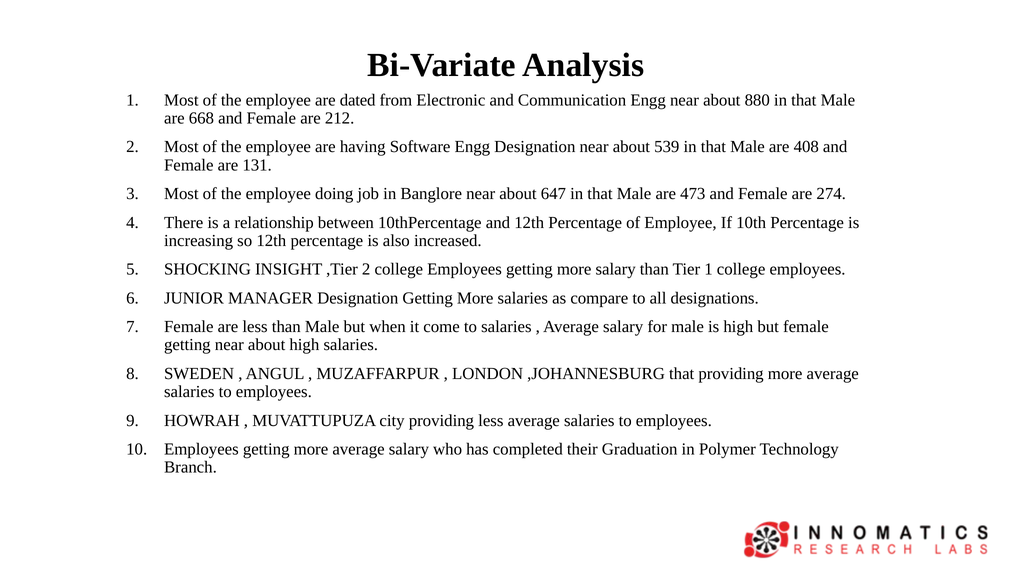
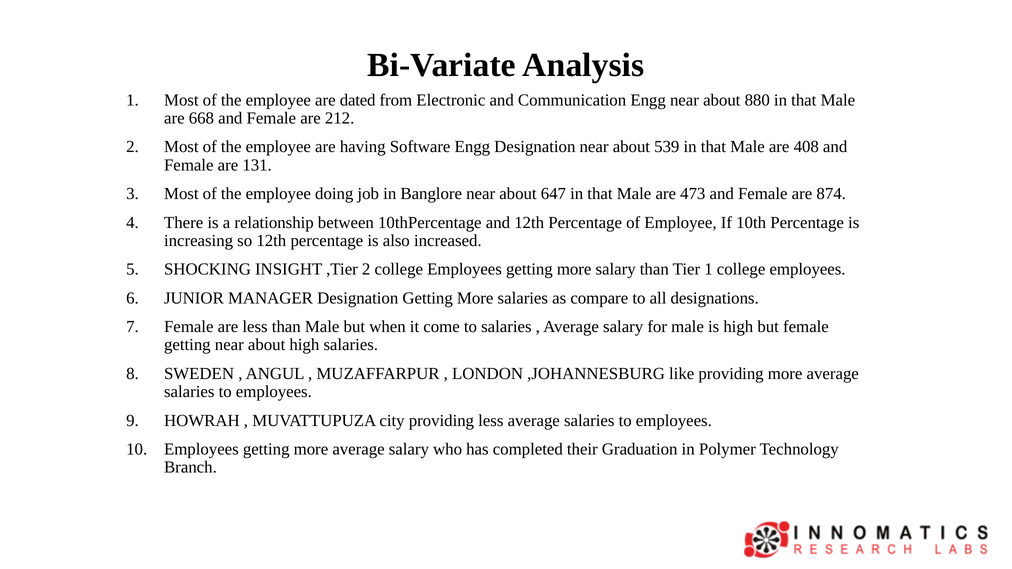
274: 274 -> 874
,JOHANNESBURG that: that -> like
